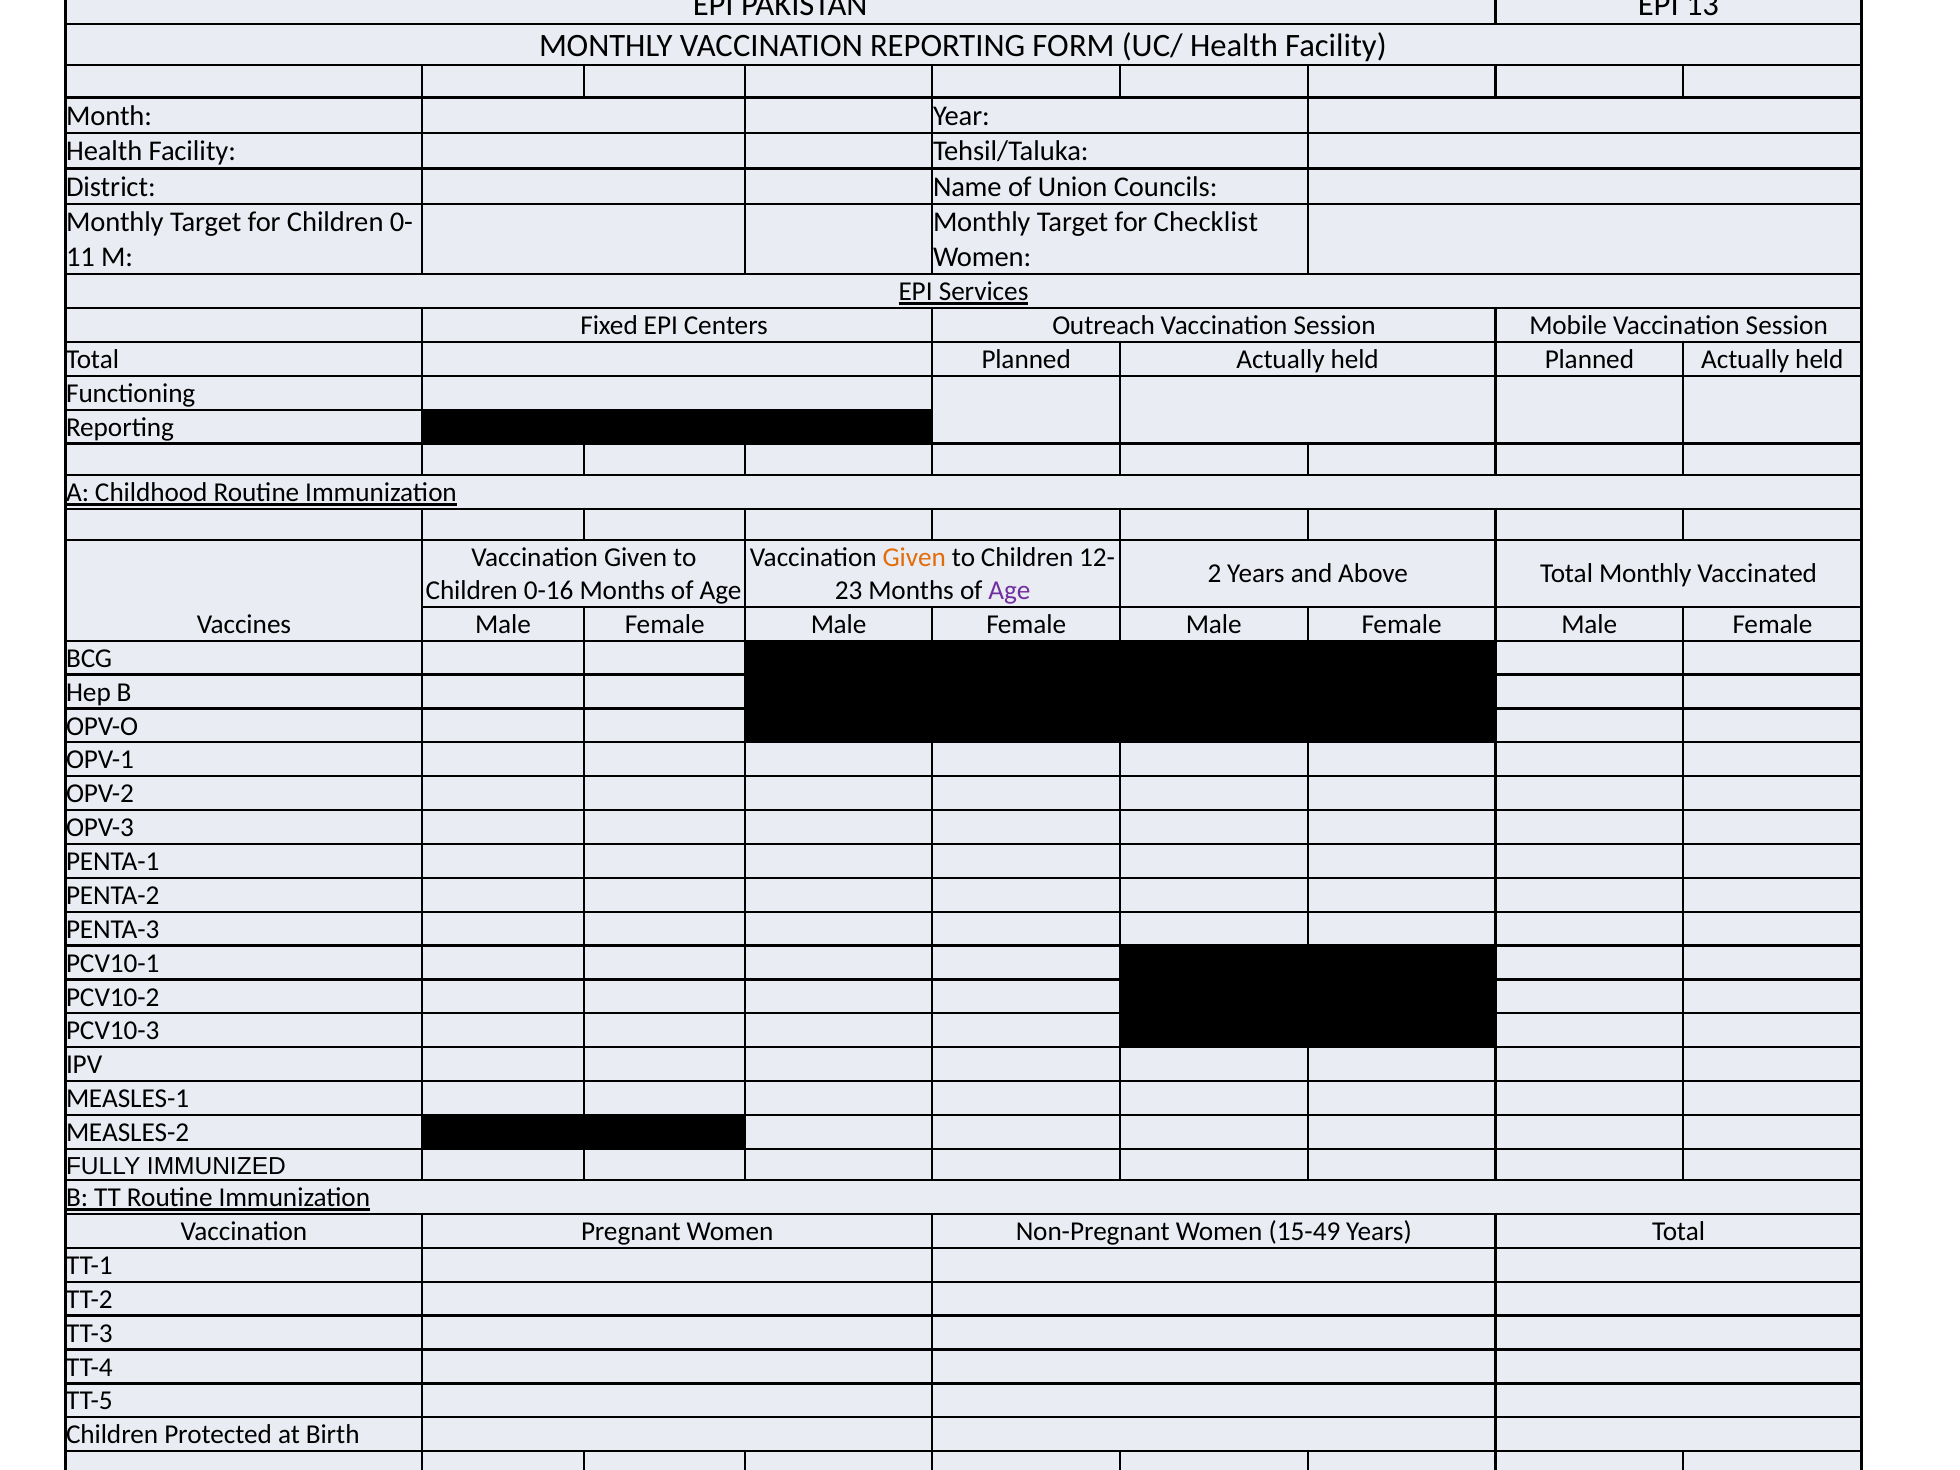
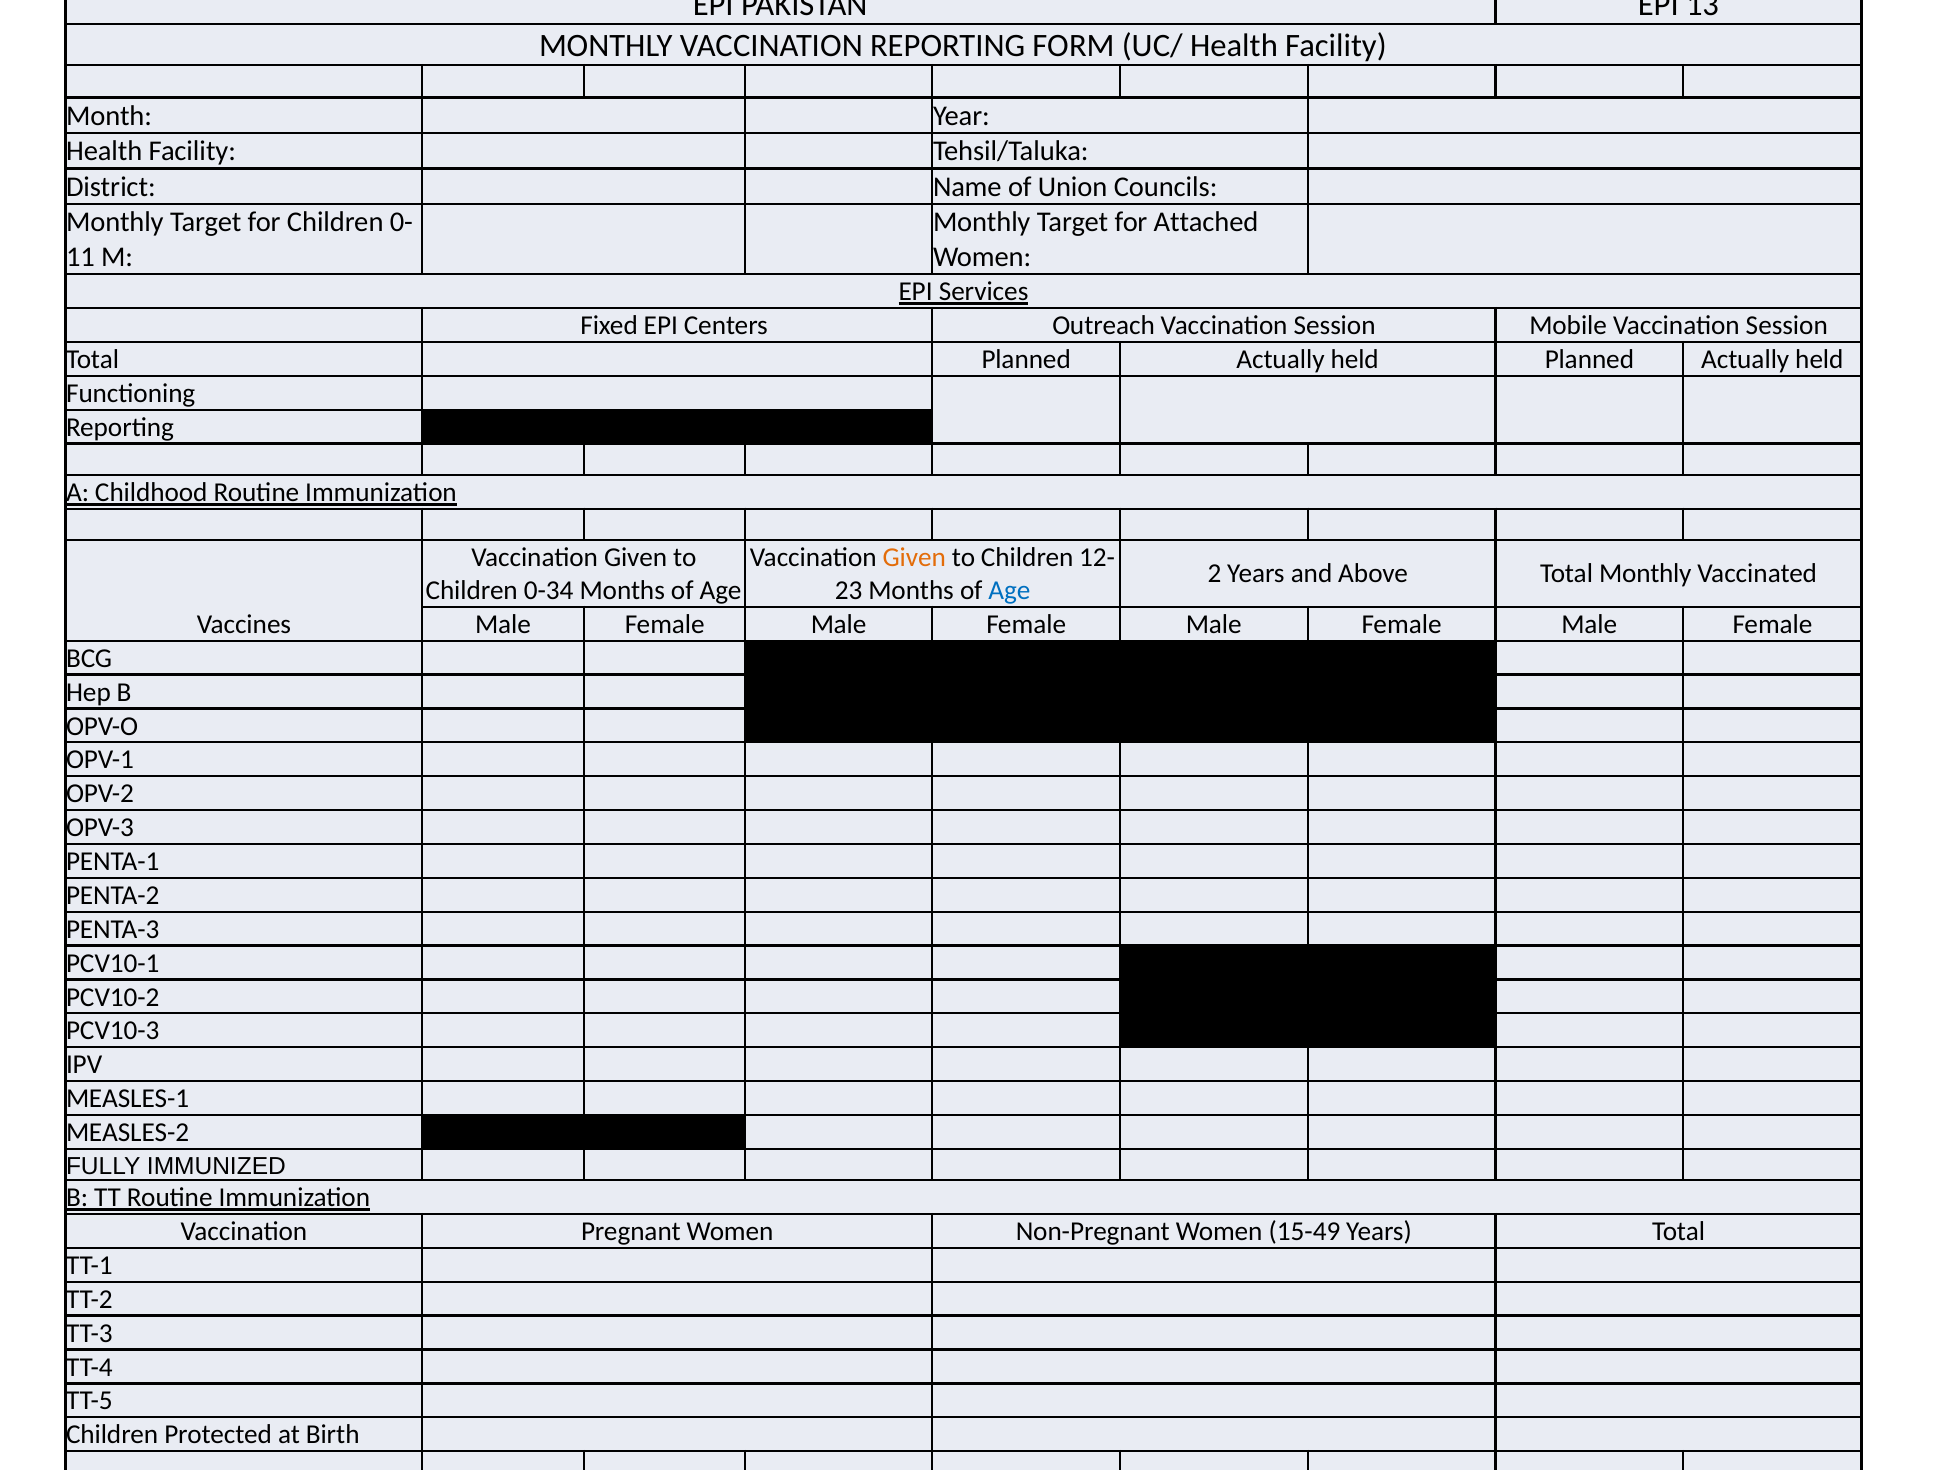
Checklist: Checklist -> Attached
0-16: 0-16 -> 0-34
Age at (1009, 591) colour: purple -> blue
